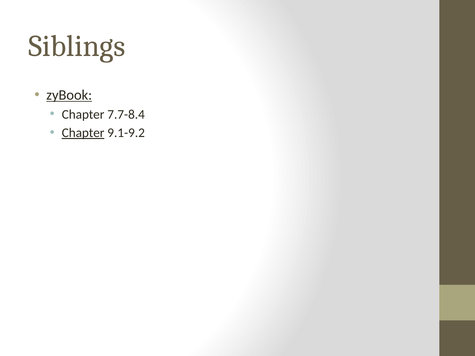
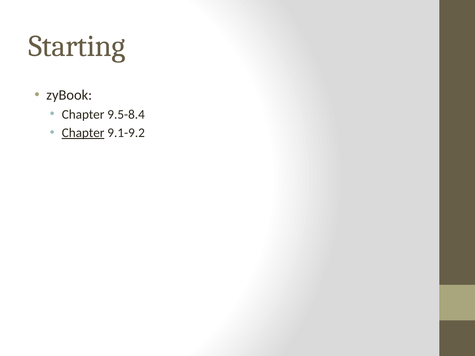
Siblings: Siblings -> Starting
zyBook underline: present -> none
7.7-8.4: 7.7-8.4 -> 9.5-8.4
